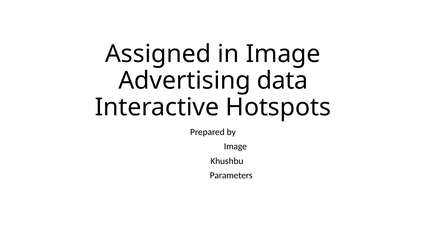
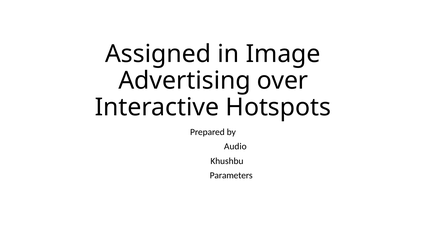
data: data -> over
Image at (235, 147): Image -> Audio
